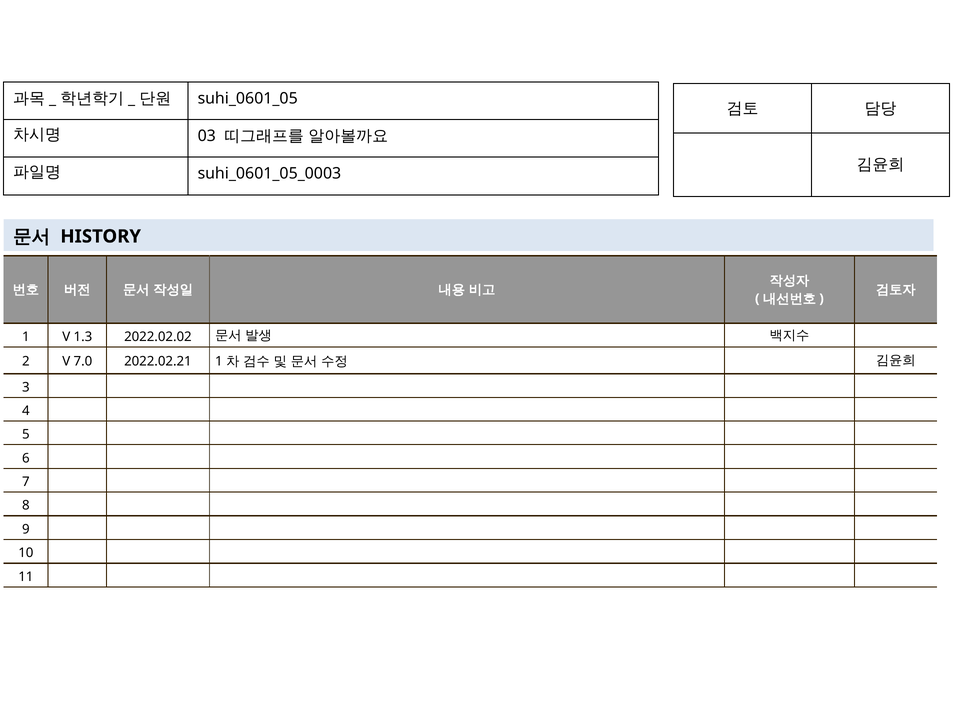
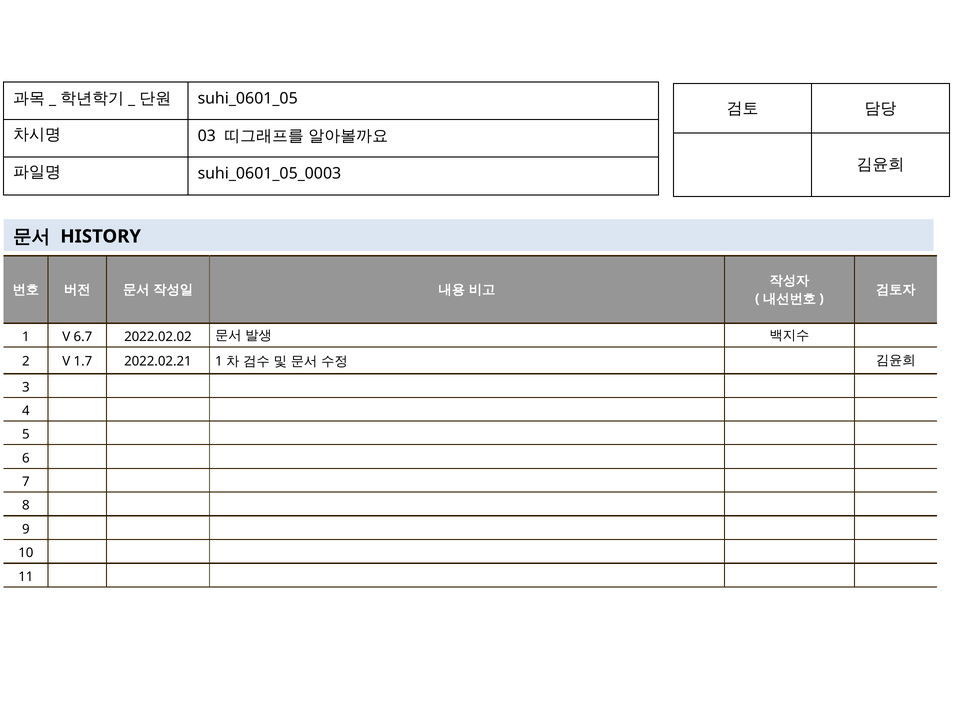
1.3: 1.3 -> 6.7
7.0: 7.0 -> 1.7
